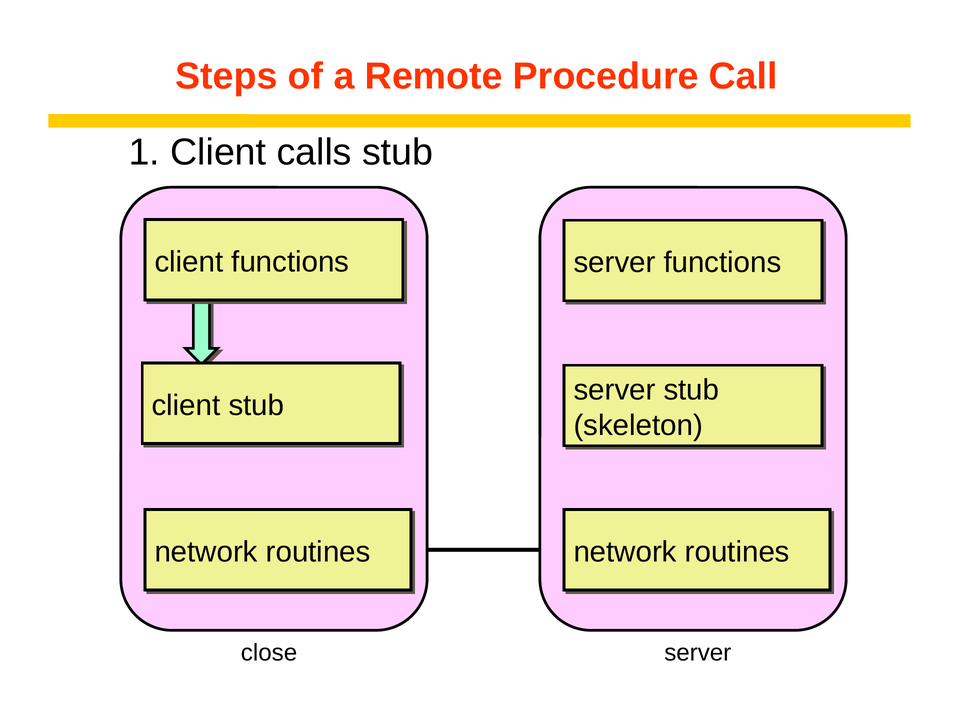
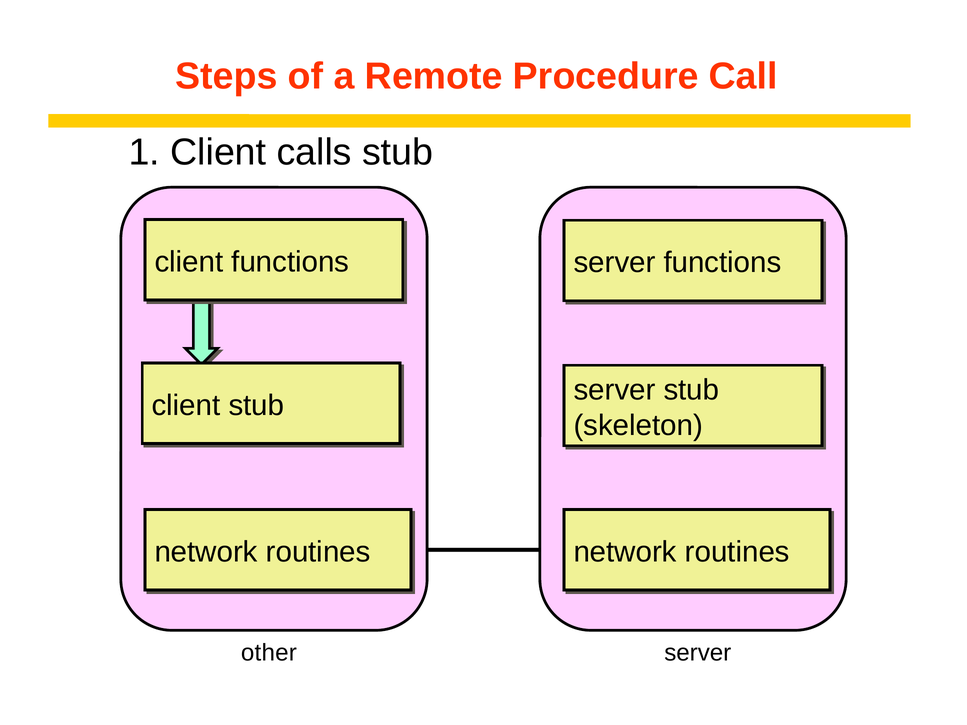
close: close -> other
